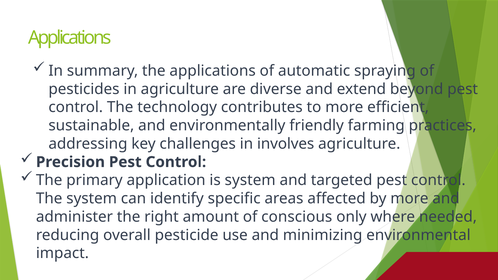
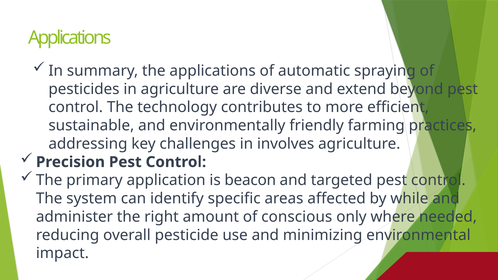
is system: system -> beacon
by more: more -> while
